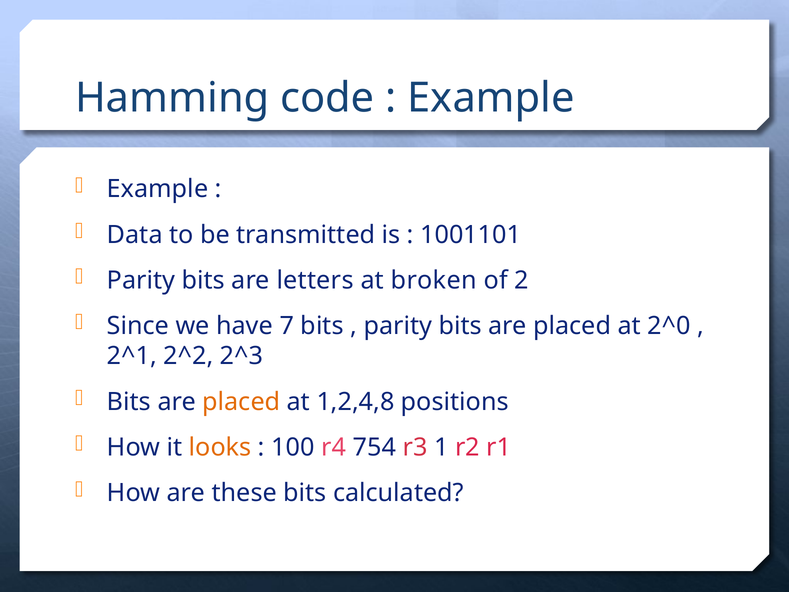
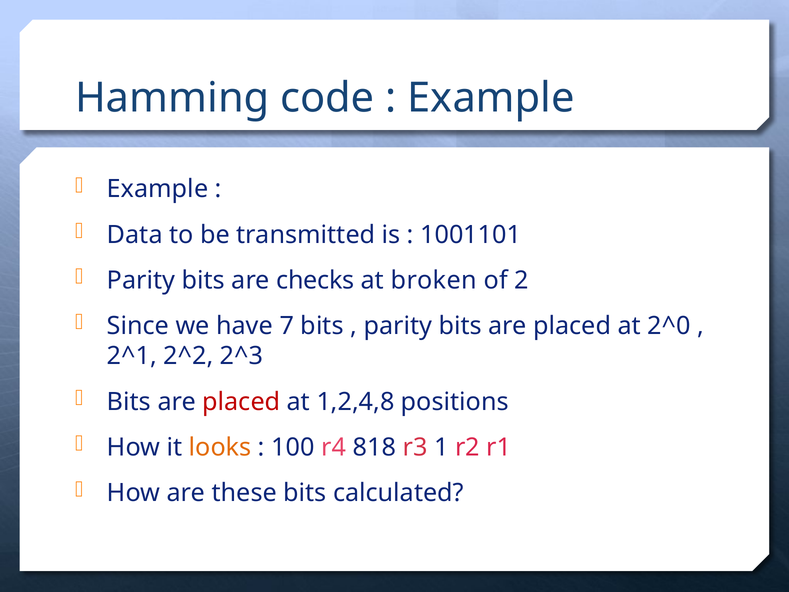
letters: letters -> checks
placed at (241, 402) colour: orange -> red
754: 754 -> 818
